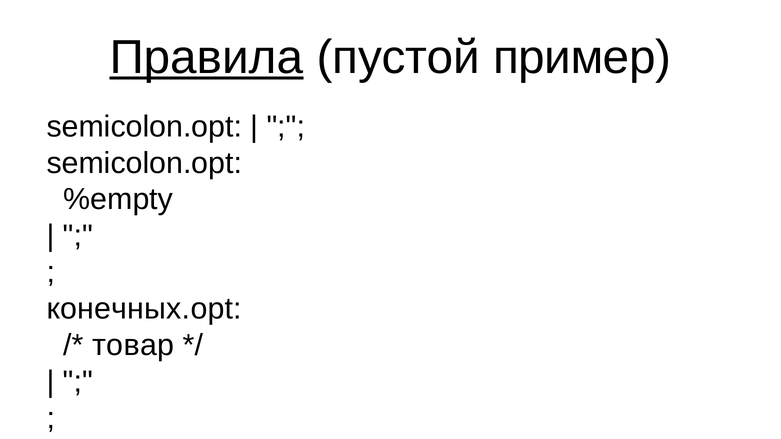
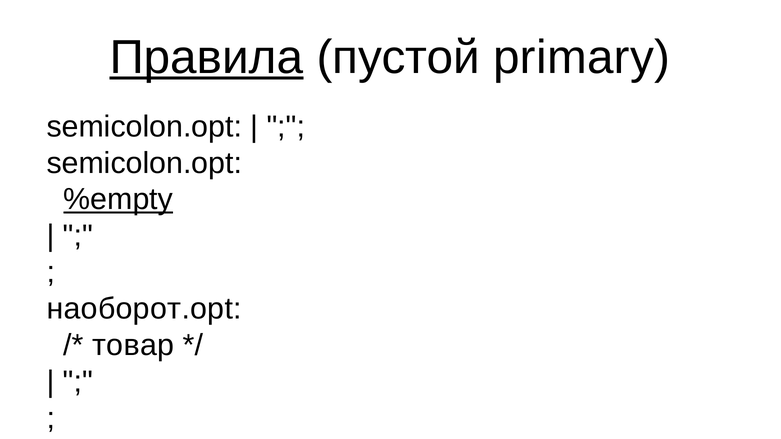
пример: пример -> primary
%empty underline: none -> present
конечных.opt: конечных.opt -> наоборот.opt
